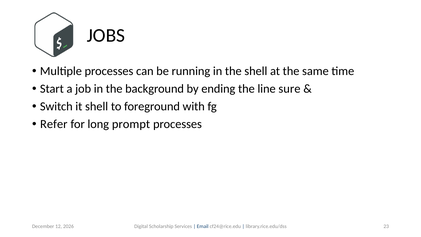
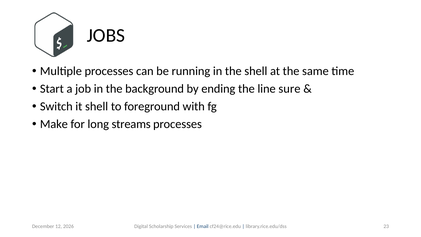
Refer: Refer -> Make
prompt: prompt -> streams
